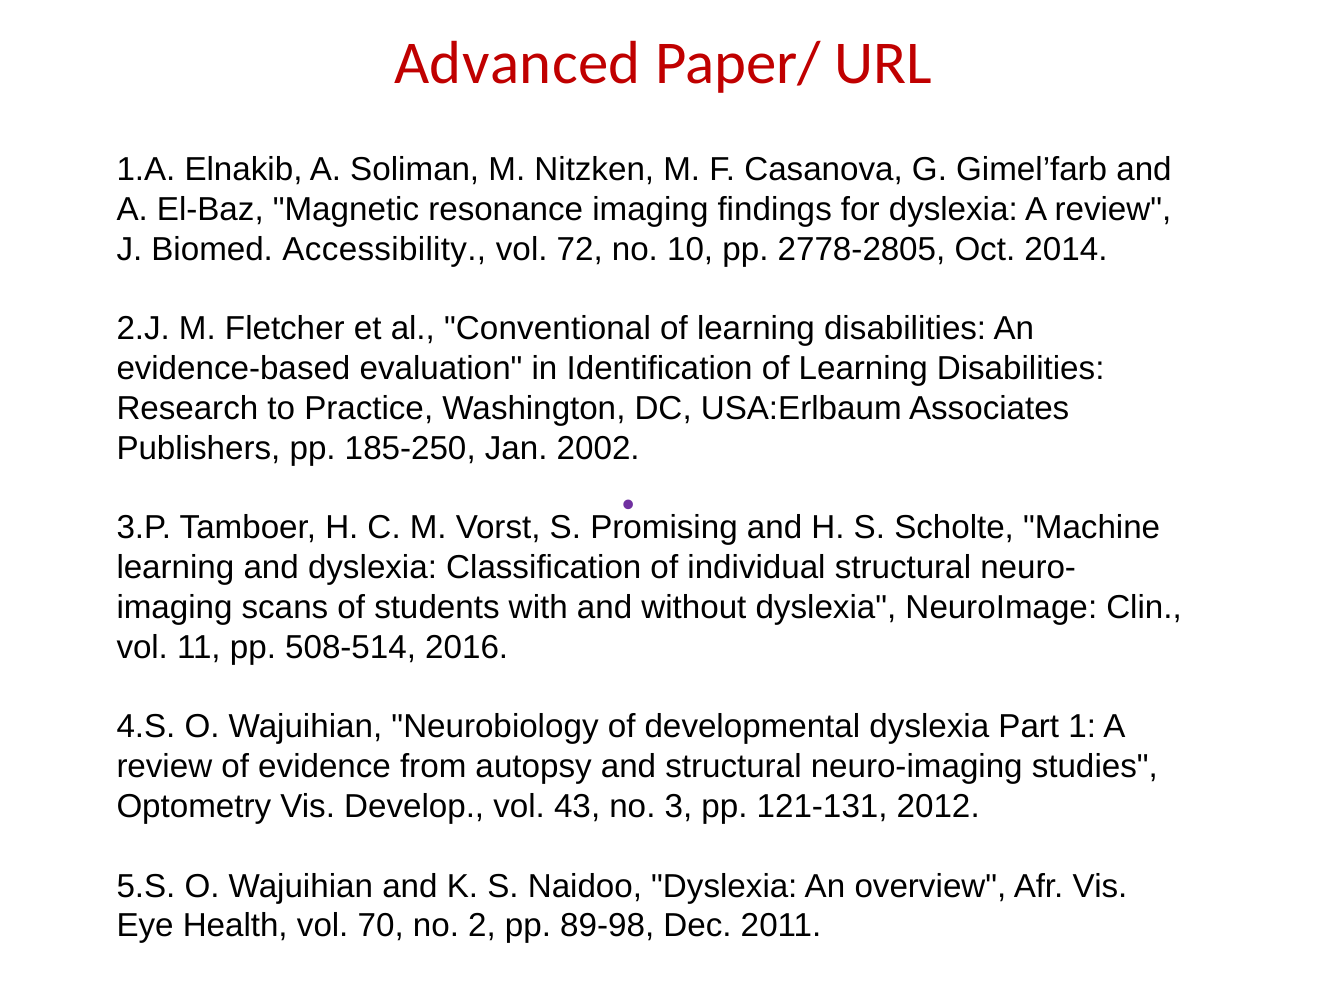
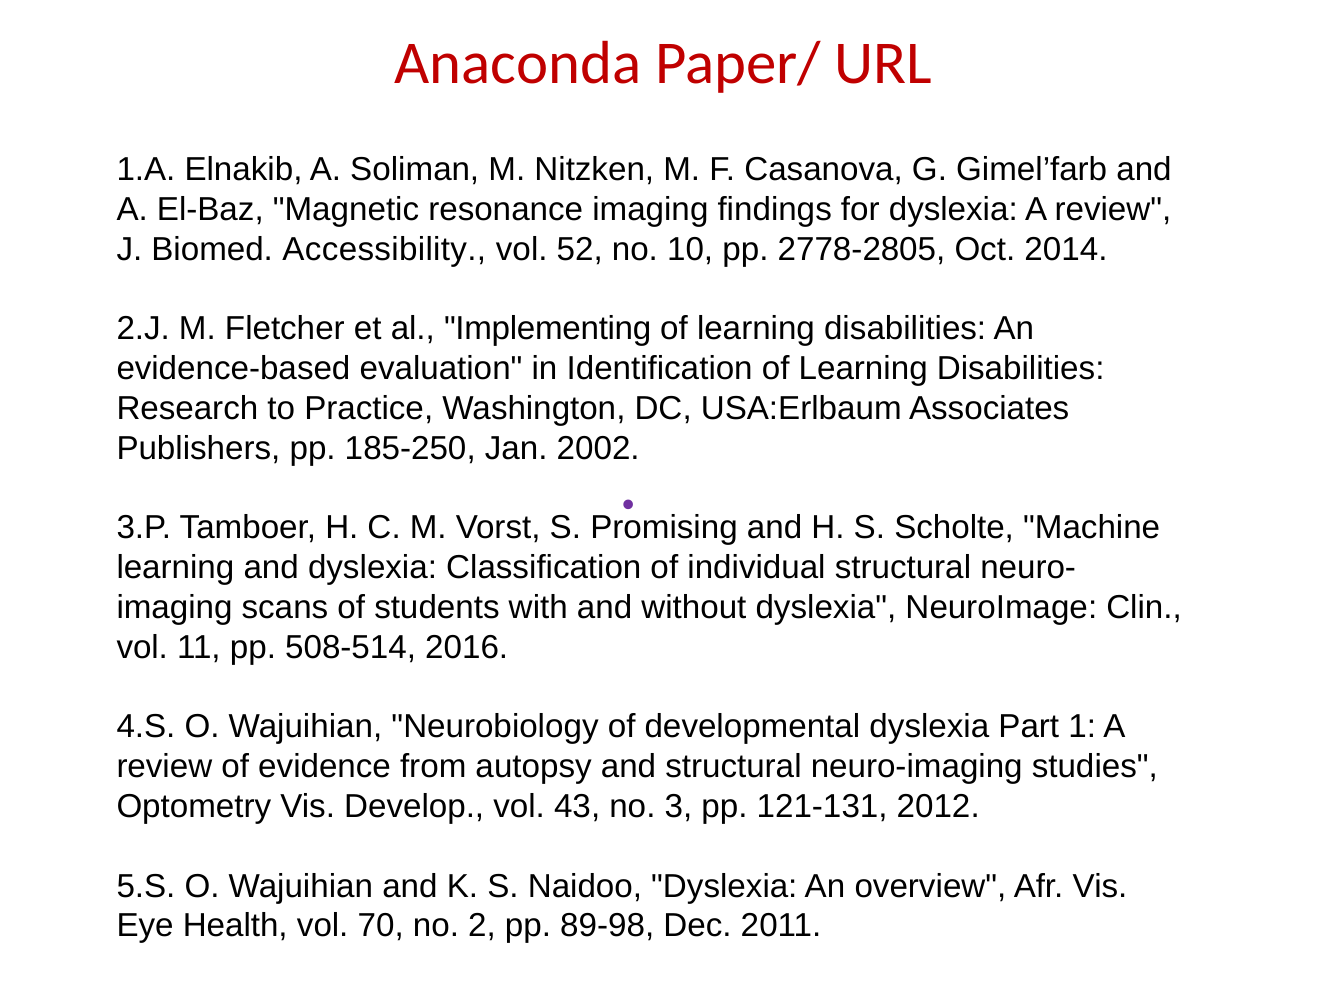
Advanced: Advanced -> Anaconda
72: 72 -> 52
Conventional: Conventional -> Implementing
